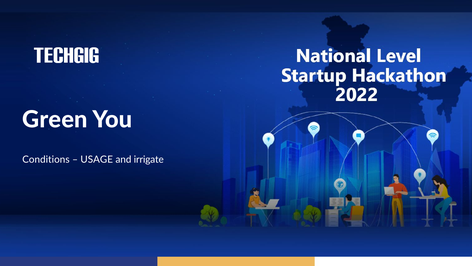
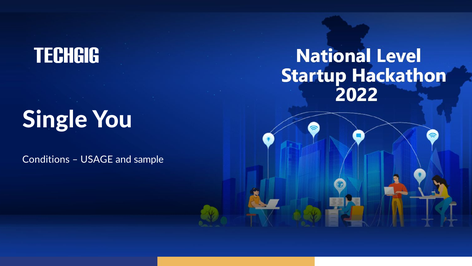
Green: Green -> Single
irrigate: irrigate -> sample
